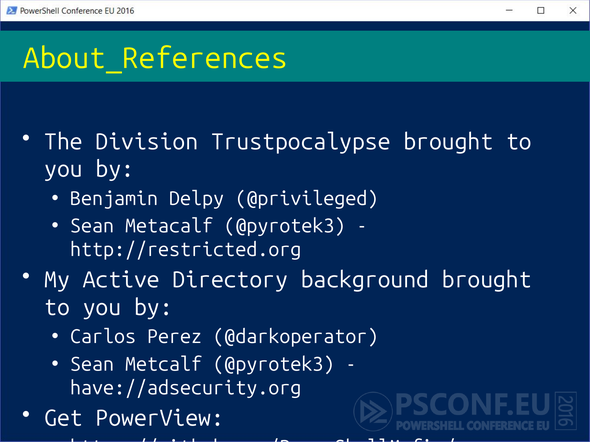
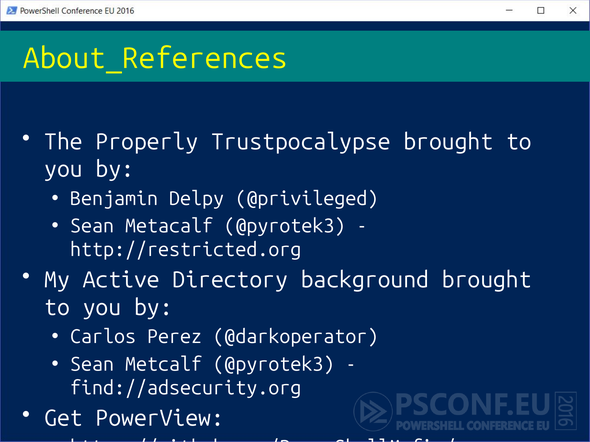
Division: Division -> Properly
have://adsecurity.org: have://adsecurity.org -> find://adsecurity.org
